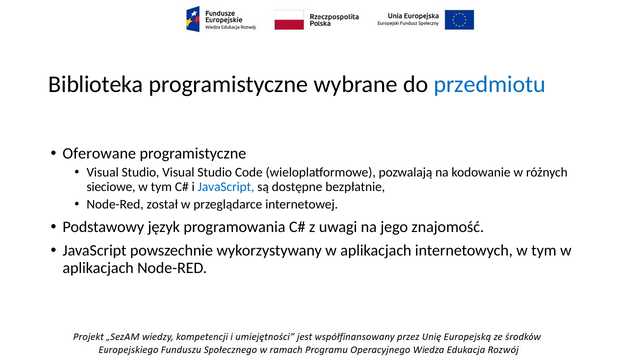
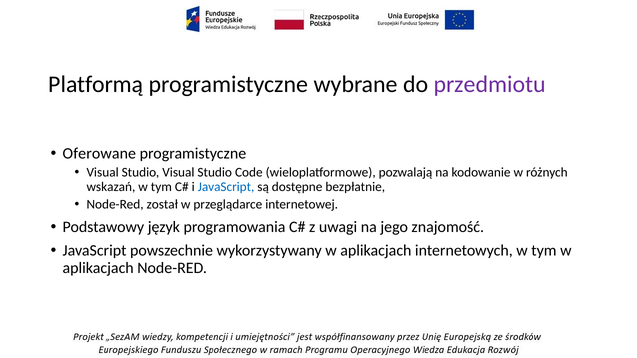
Biblioteka: Biblioteka -> Platformą
przedmiotu colour: blue -> purple
sieciowe: sieciowe -> wskazań
